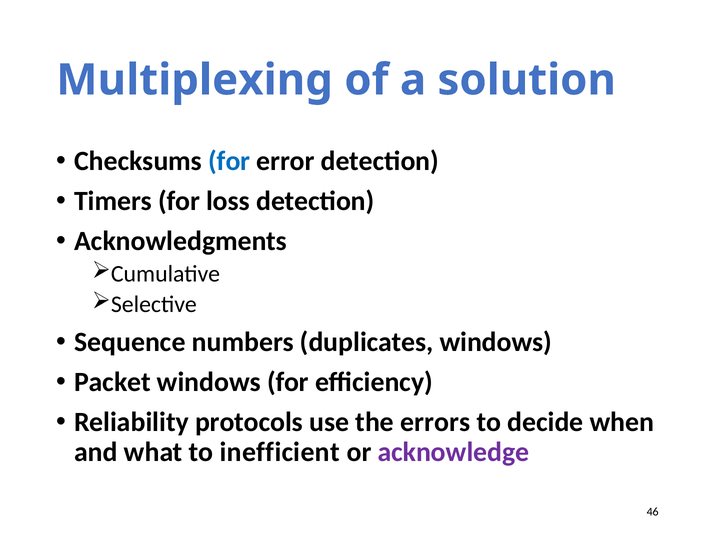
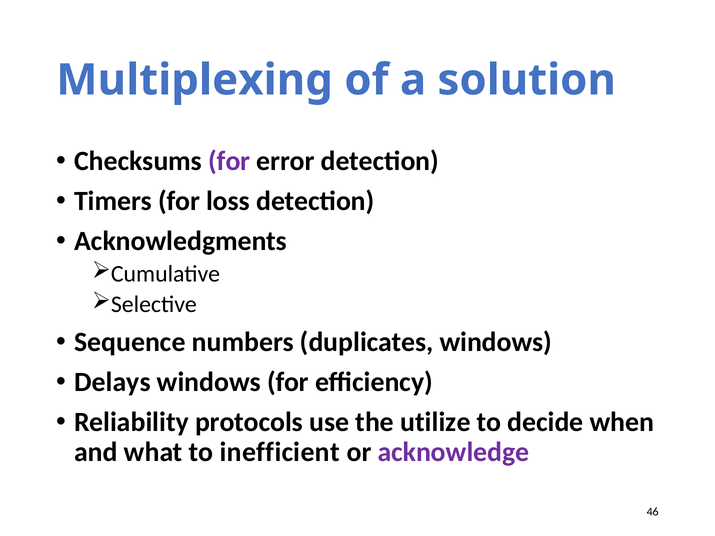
for at (229, 161) colour: blue -> purple
Packet: Packet -> Delays
errors: errors -> utilize
